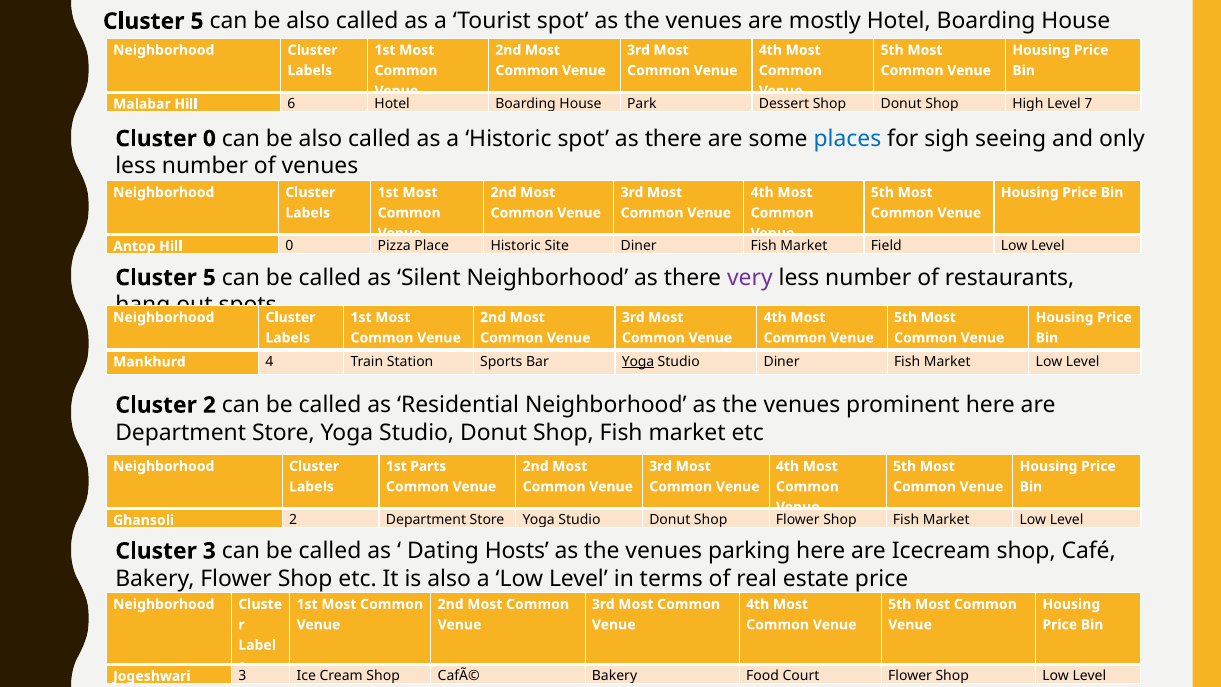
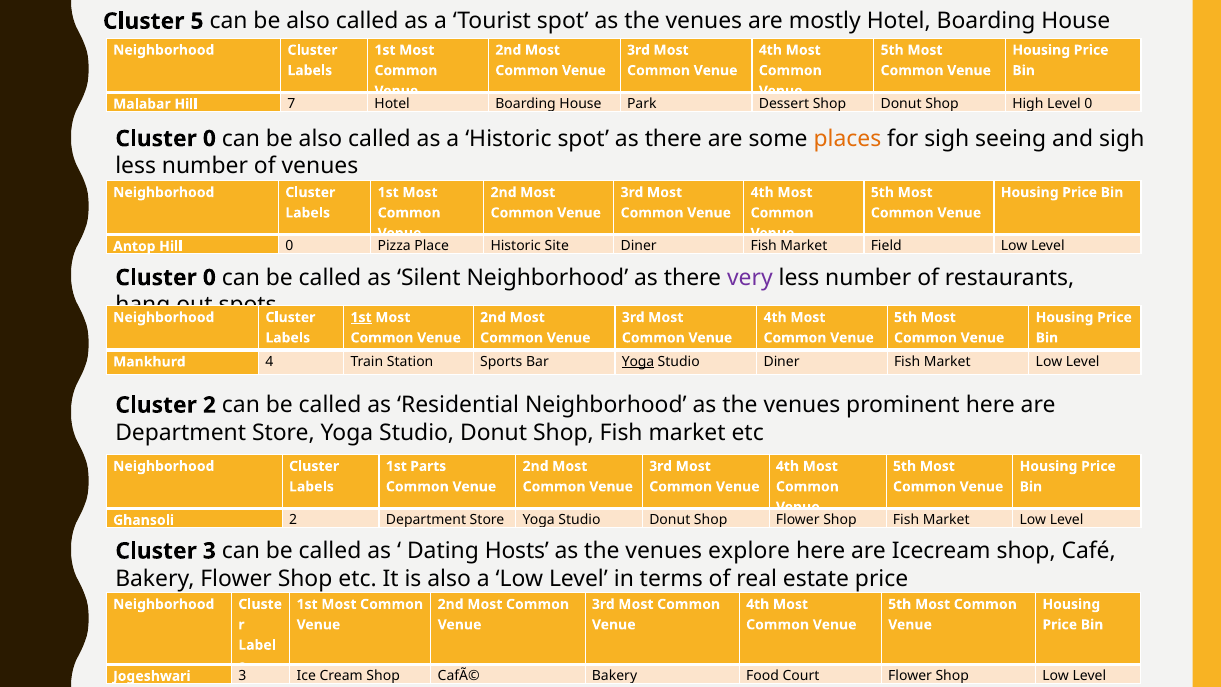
6: 6 -> 7
Level 7: 7 -> 0
places colour: blue -> orange
and only: only -> sigh
5 at (209, 278): 5 -> 0
1st at (361, 317) underline: none -> present
parking: parking -> explore
